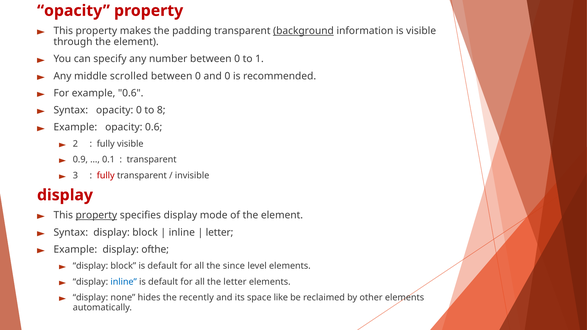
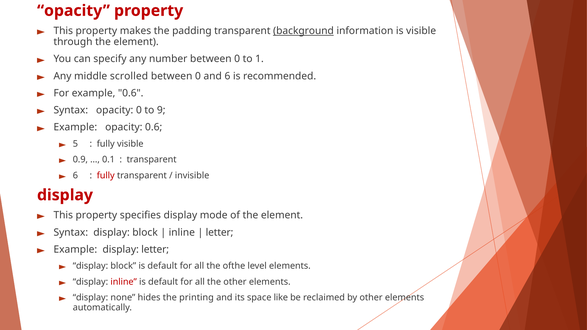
and 0: 0 -> 6
8: 8 -> 9
2: 2 -> 5
3 at (75, 176): 3 -> 6
property at (96, 215) underline: present -> none
display ofthe: ofthe -> letter
since: since -> ofthe
inline at (124, 282) colour: blue -> red
the letter: letter -> other
recently: recently -> printing
